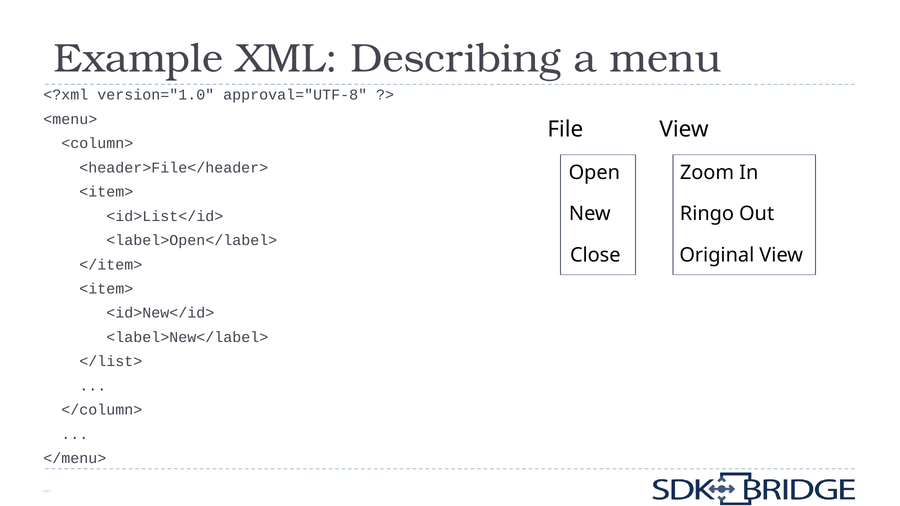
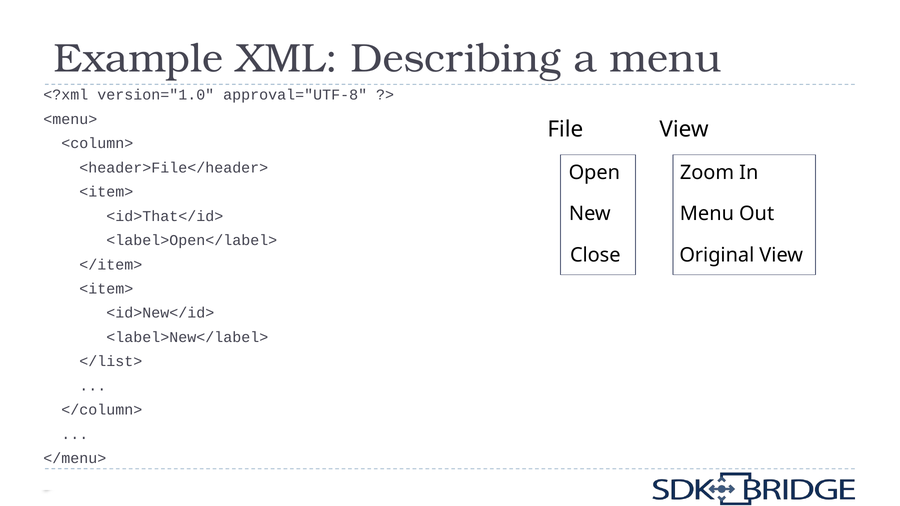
Ringo at (707, 214): Ringo -> Menu
<id>List</id>: <id>List</id> -> <id>That</id>
